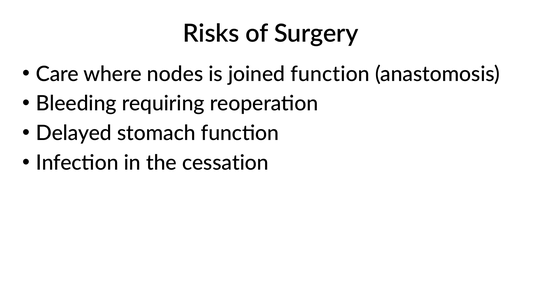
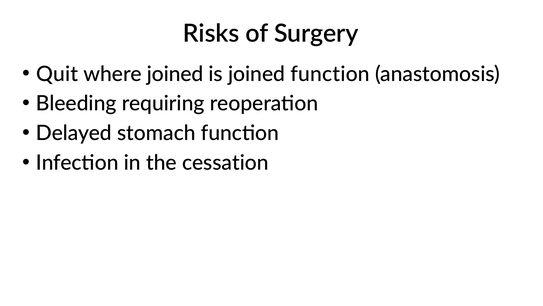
Care: Care -> Quit
where nodes: nodes -> joined
